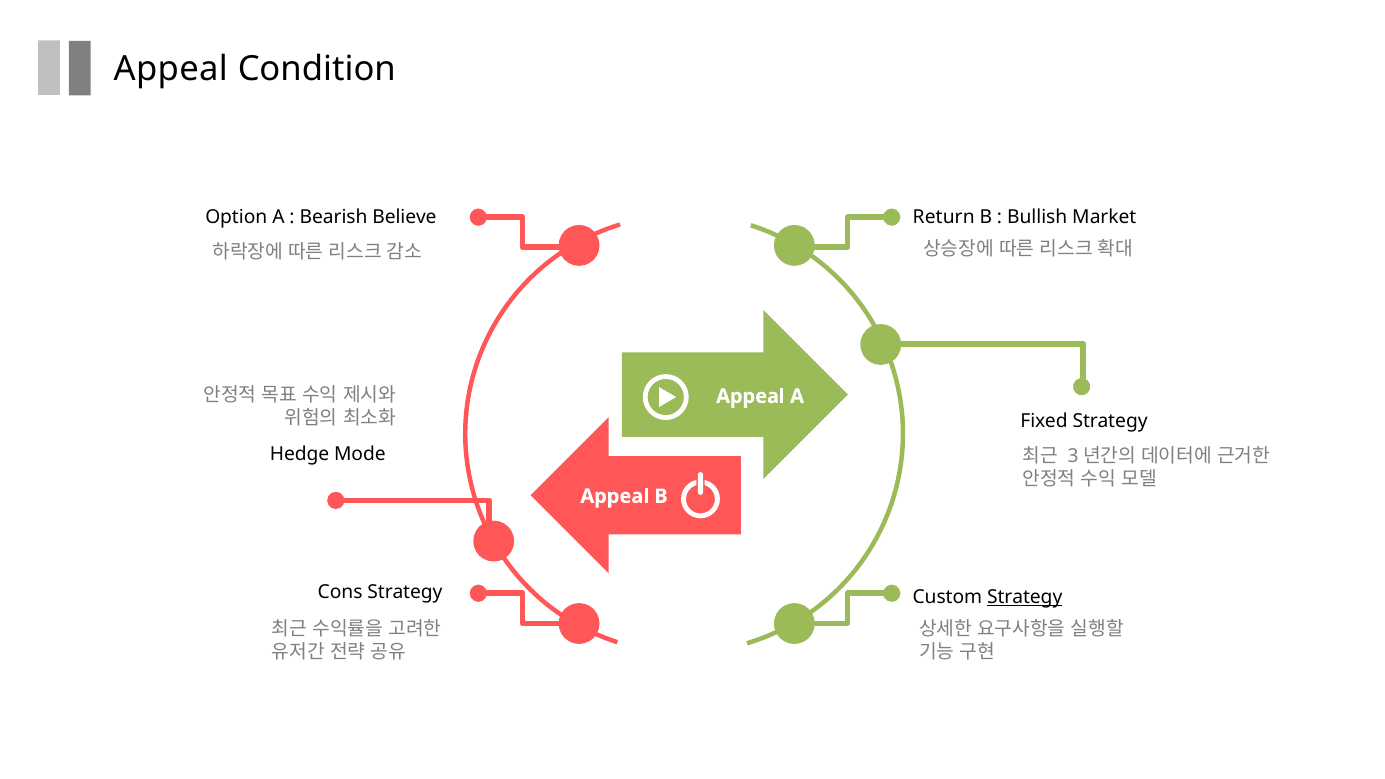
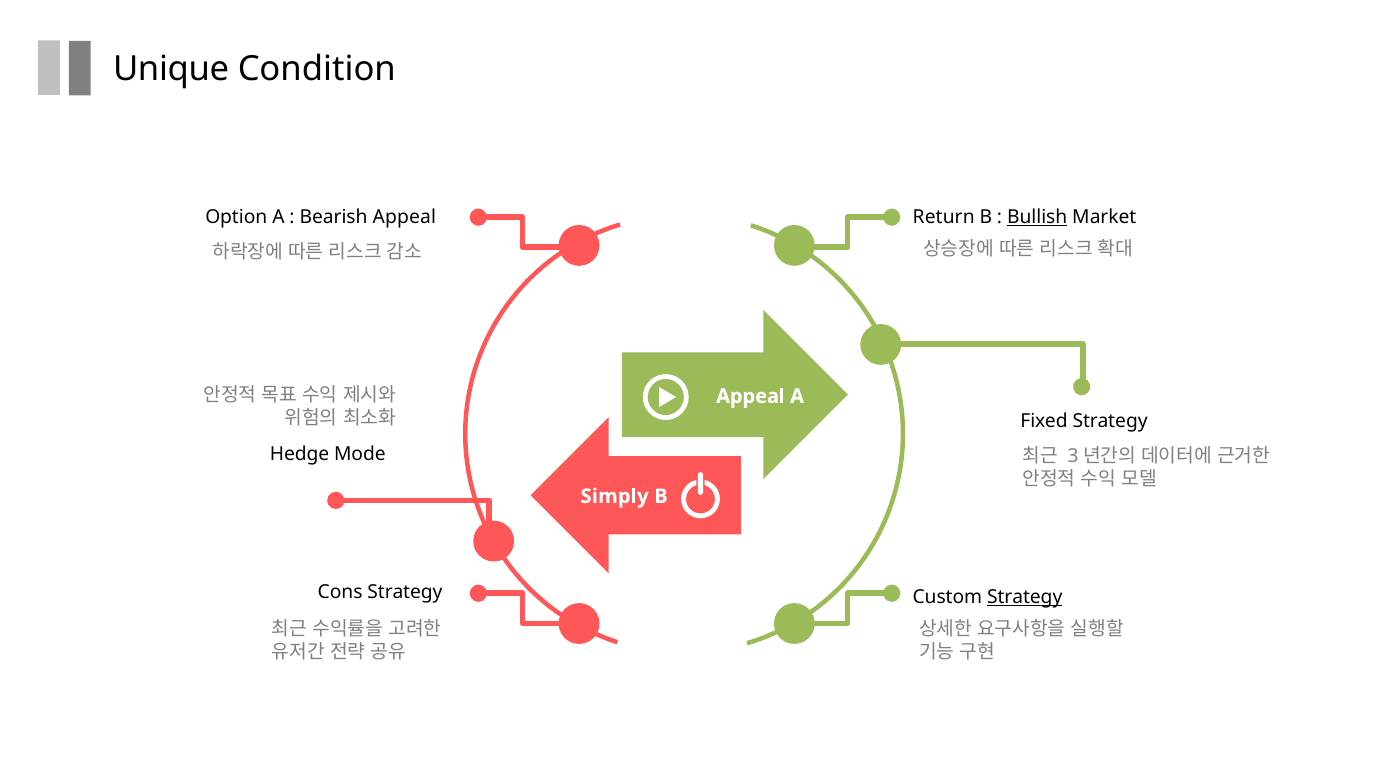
Appeal at (171, 69): Appeal -> Unique
Bearish Believe: Believe -> Appeal
Bullish underline: none -> present
Appeal at (615, 496): Appeal -> Simply
